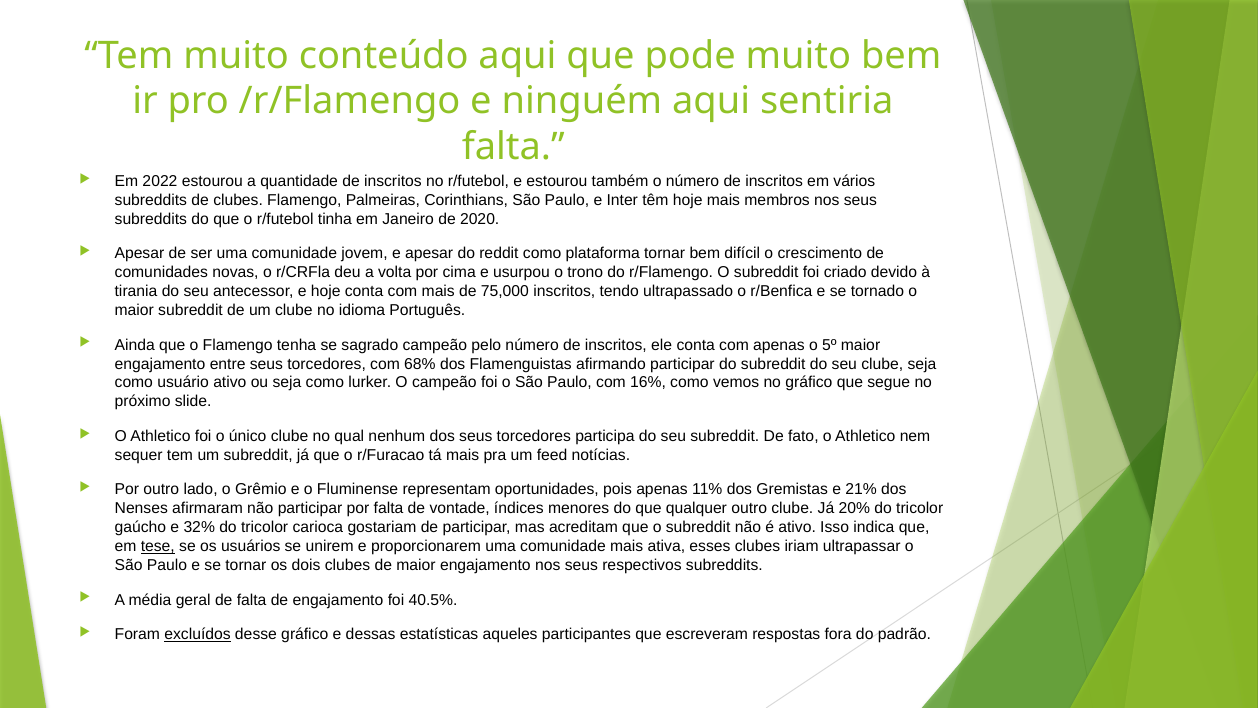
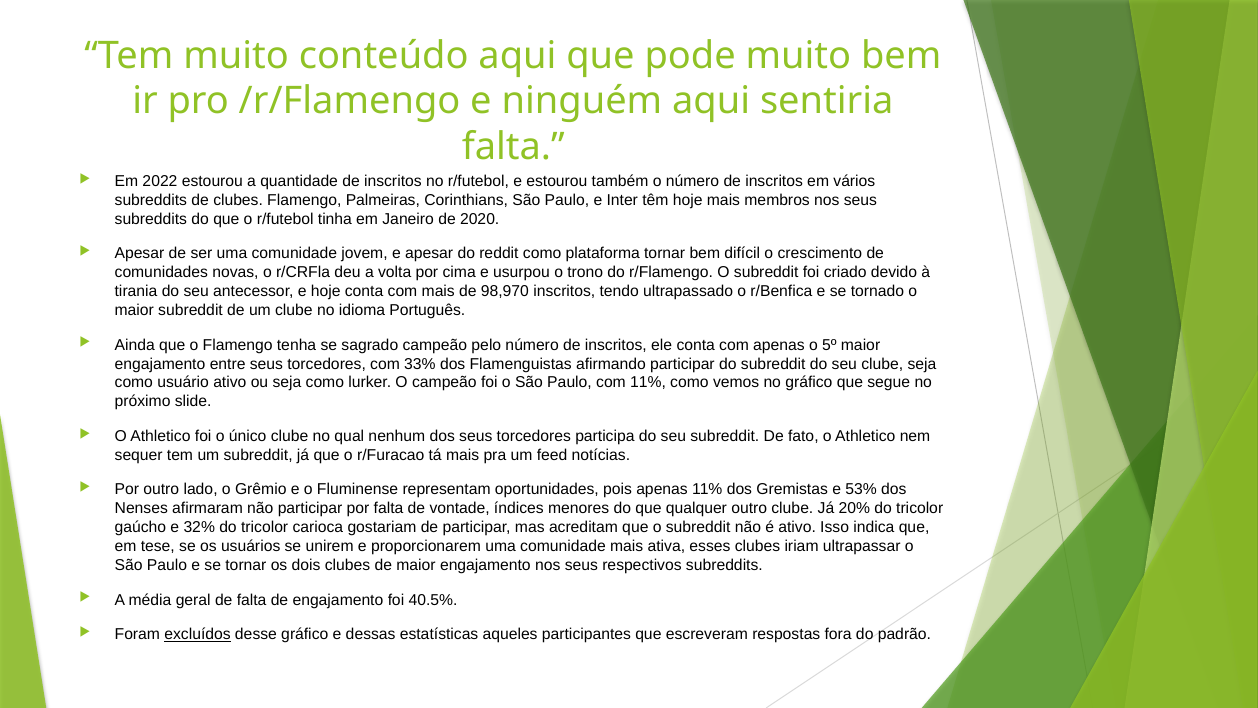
75,000: 75,000 -> 98,970
68%: 68% -> 33%
com 16%: 16% -> 11%
21%: 21% -> 53%
tese underline: present -> none
